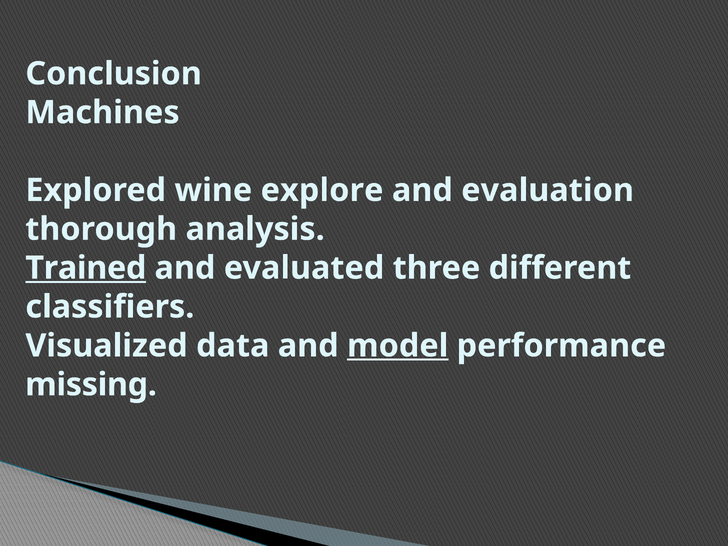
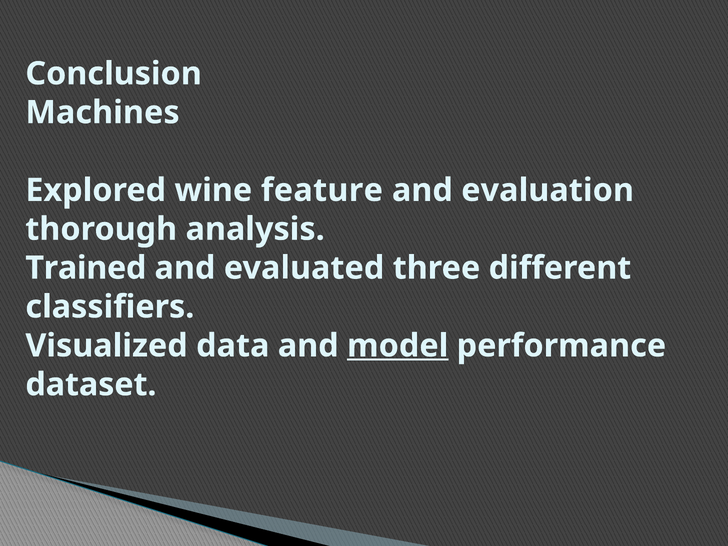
explore: explore -> feature
Trained underline: present -> none
missing: missing -> dataset
